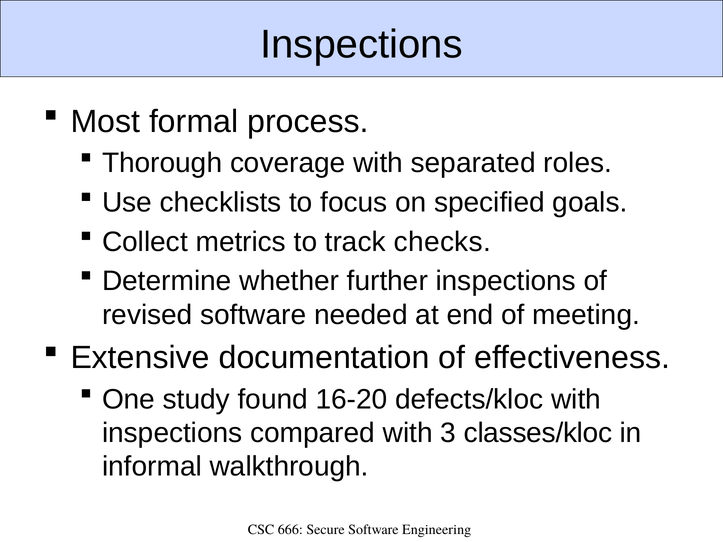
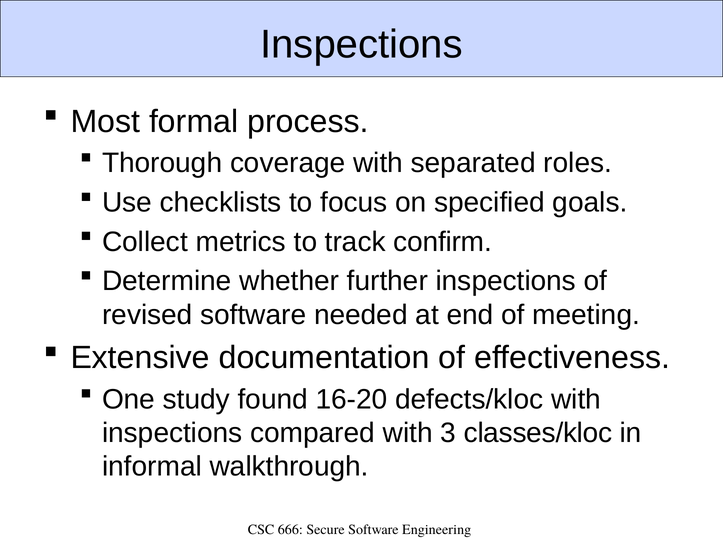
checks: checks -> confirm
